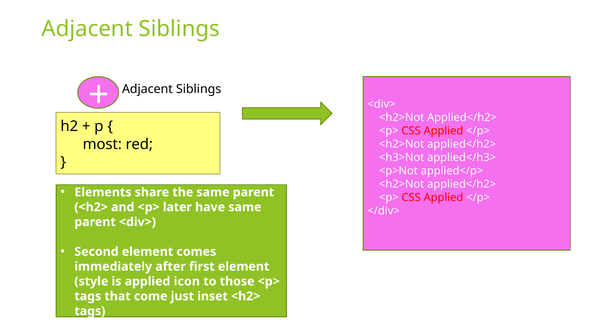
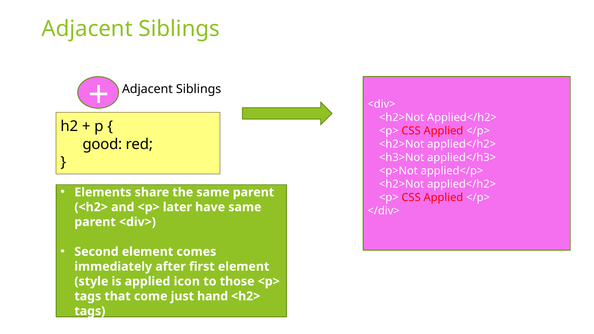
most: most -> good
inset: inset -> hand
